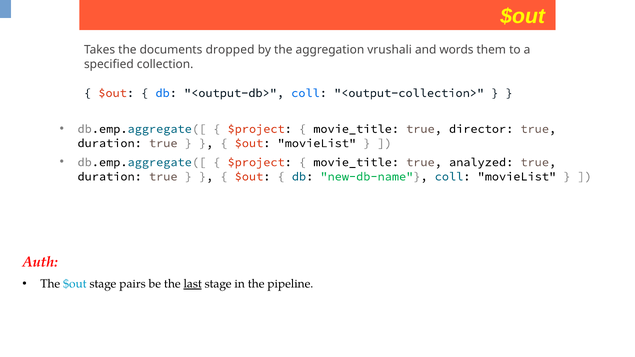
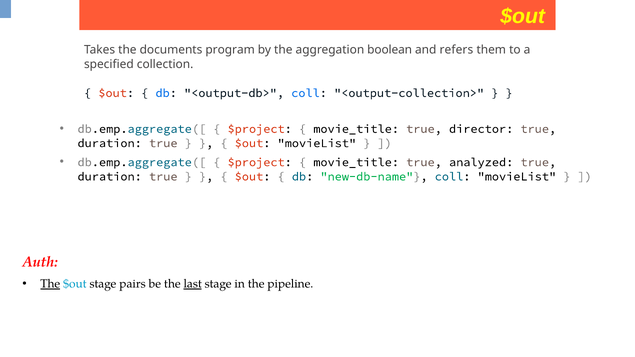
dropped: dropped -> program
vrushali: vrushali -> boolean
words: words -> refers
The at (50, 284) underline: none -> present
